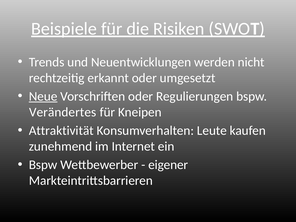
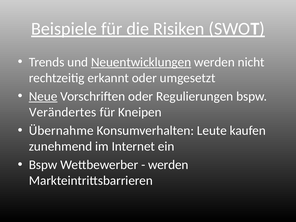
Neuentwicklungen underline: none -> present
Attraktivität: Attraktivität -> Übernahme
eigener at (168, 165): eigener -> werden
